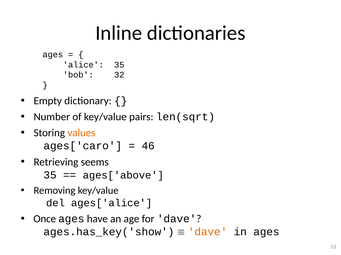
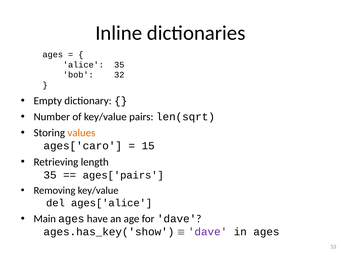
46: 46 -> 15
seems: seems -> length
ages['above: ages['above -> ages['pairs
Once: Once -> Main
dave at (208, 233) colour: orange -> purple
